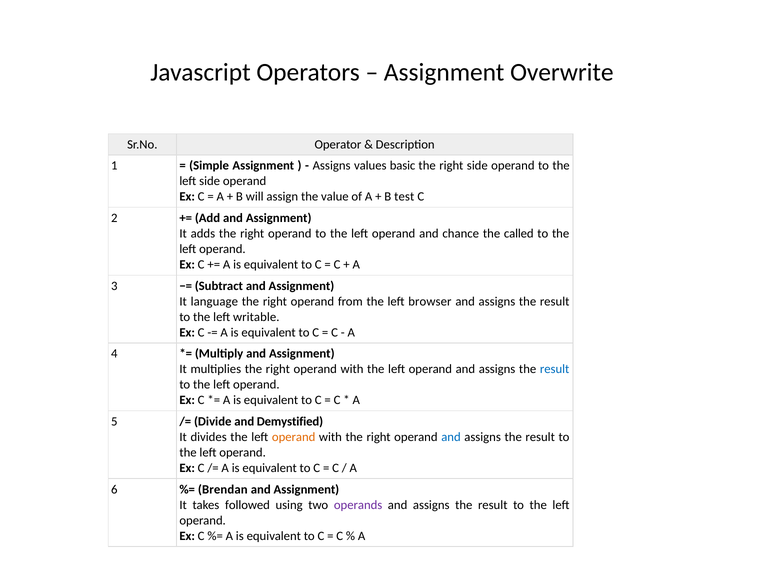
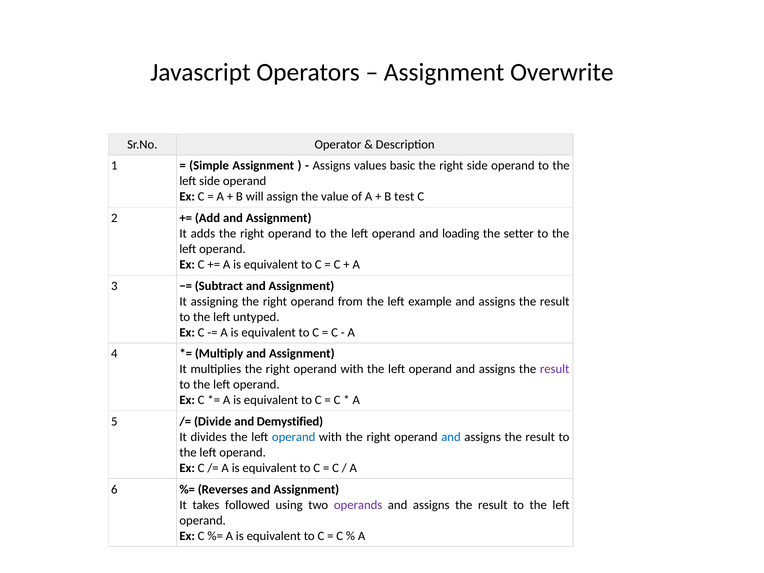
chance: chance -> loading
called: called -> setter
language: language -> assigning
browser: browser -> example
writable: writable -> untyped
result at (555, 369) colour: blue -> purple
operand at (294, 437) colour: orange -> blue
Brendan: Brendan -> Reverses
